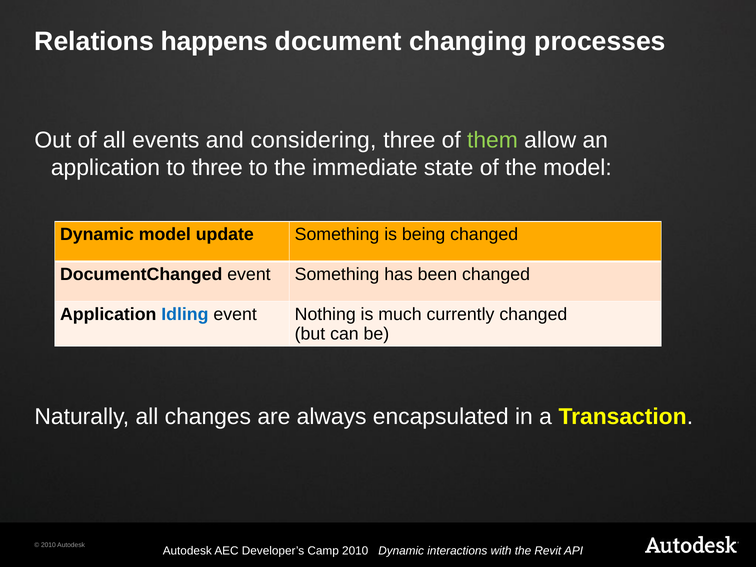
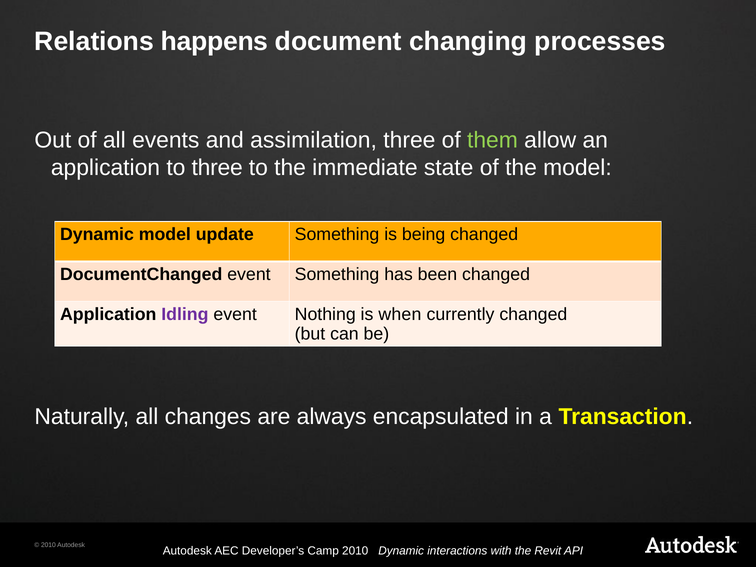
considering: considering -> assimilation
Idling colour: blue -> purple
much: much -> when
